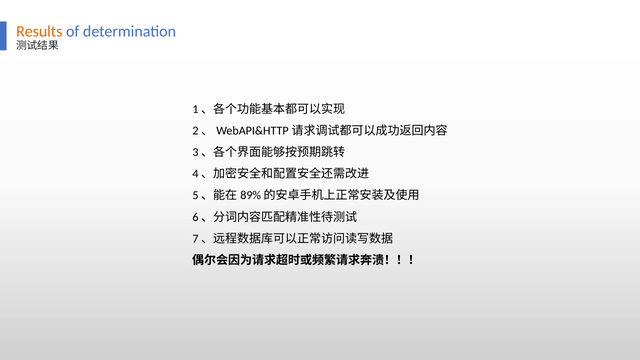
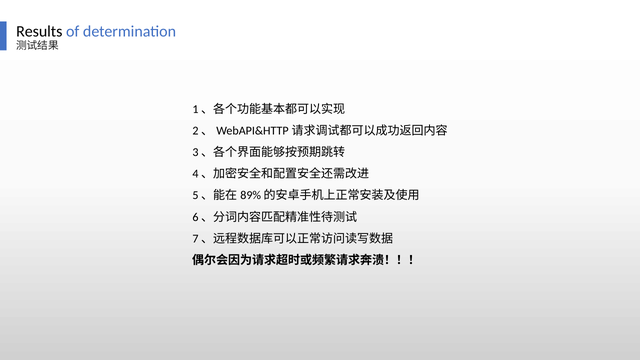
Results colour: orange -> black
